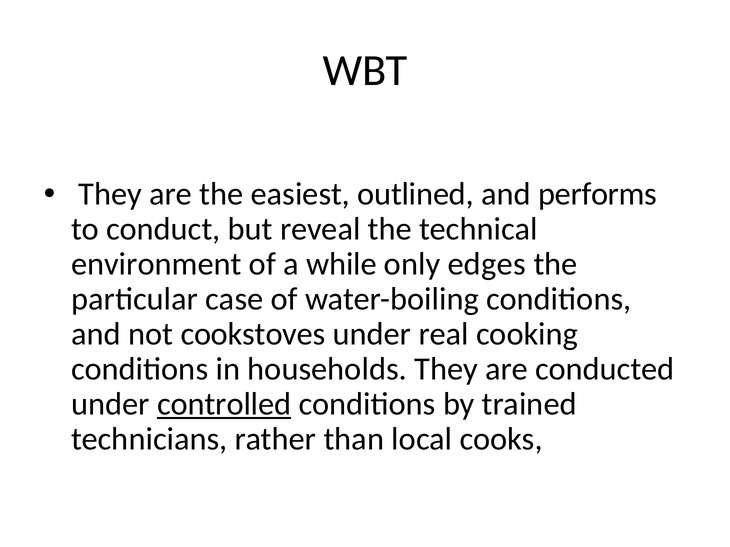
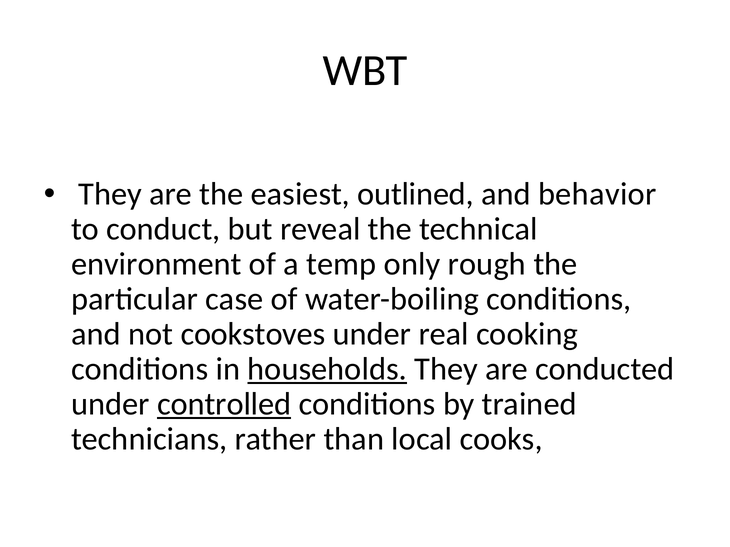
performs: performs -> behavior
while: while -> temp
edges: edges -> rough
households underline: none -> present
